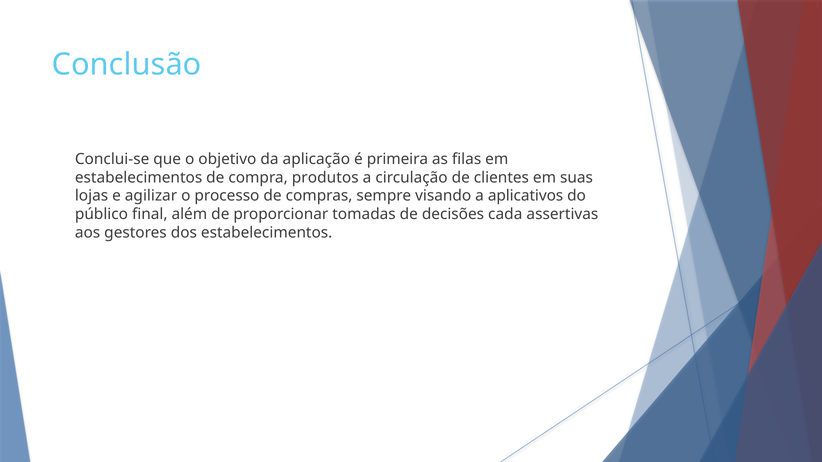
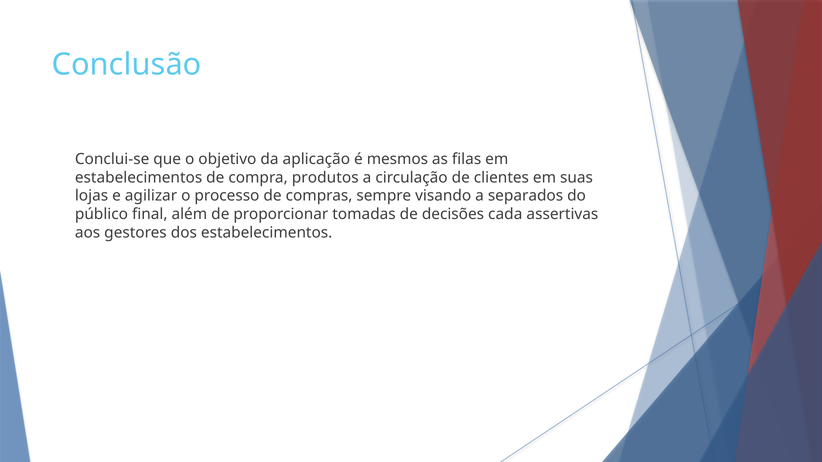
primeira: primeira -> mesmos
aplicativos: aplicativos -> separados
